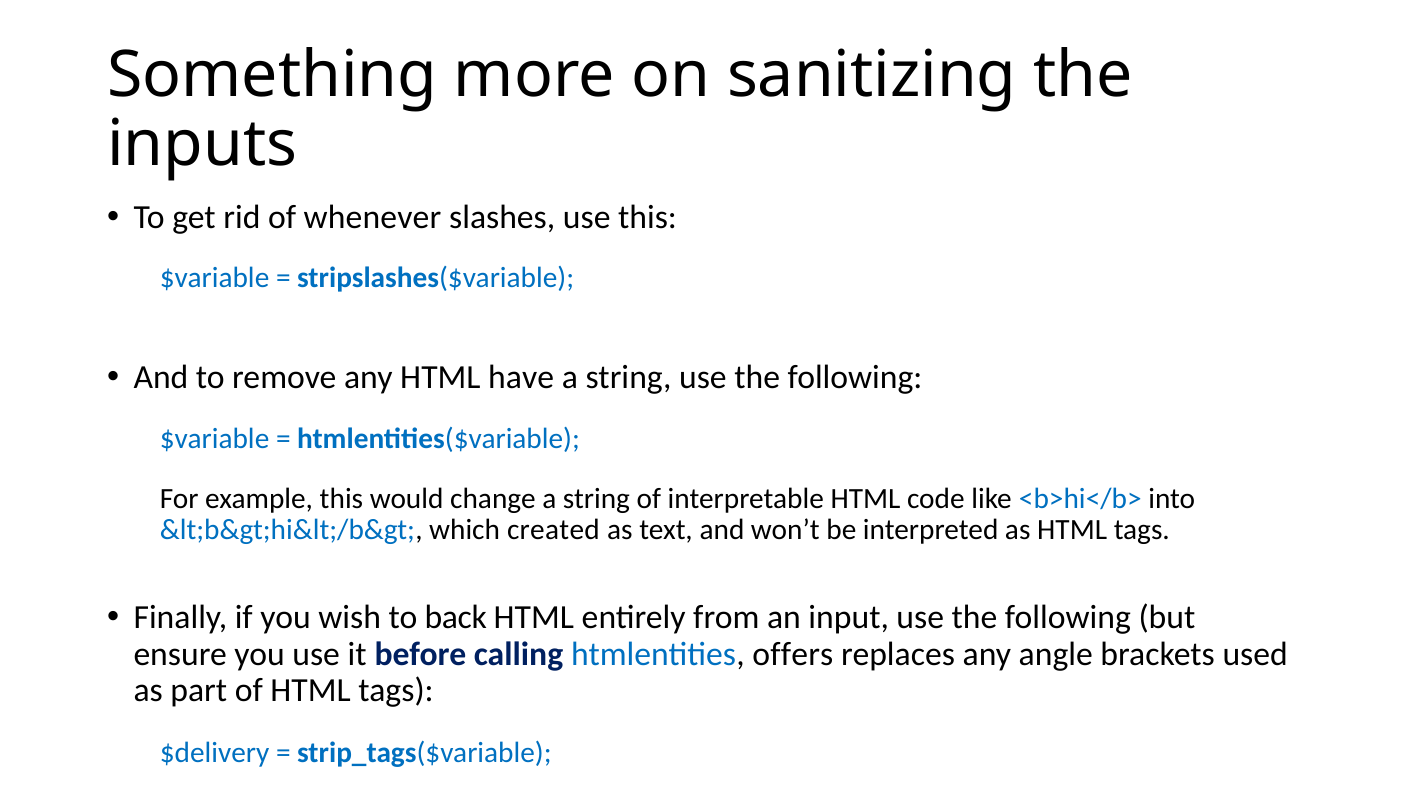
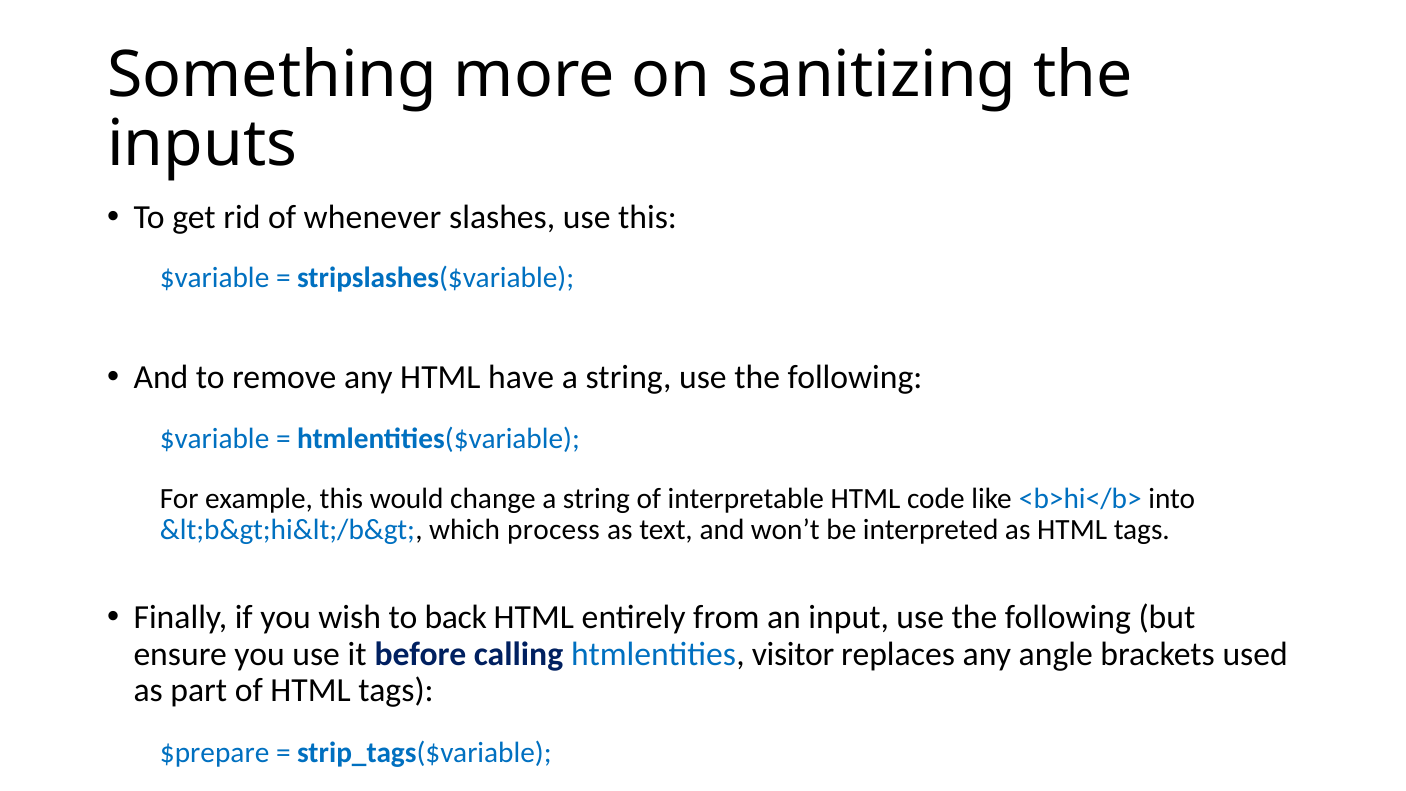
created: created -> process
offers: offers -> visitor
$delivery: $delivery -> $prepare
